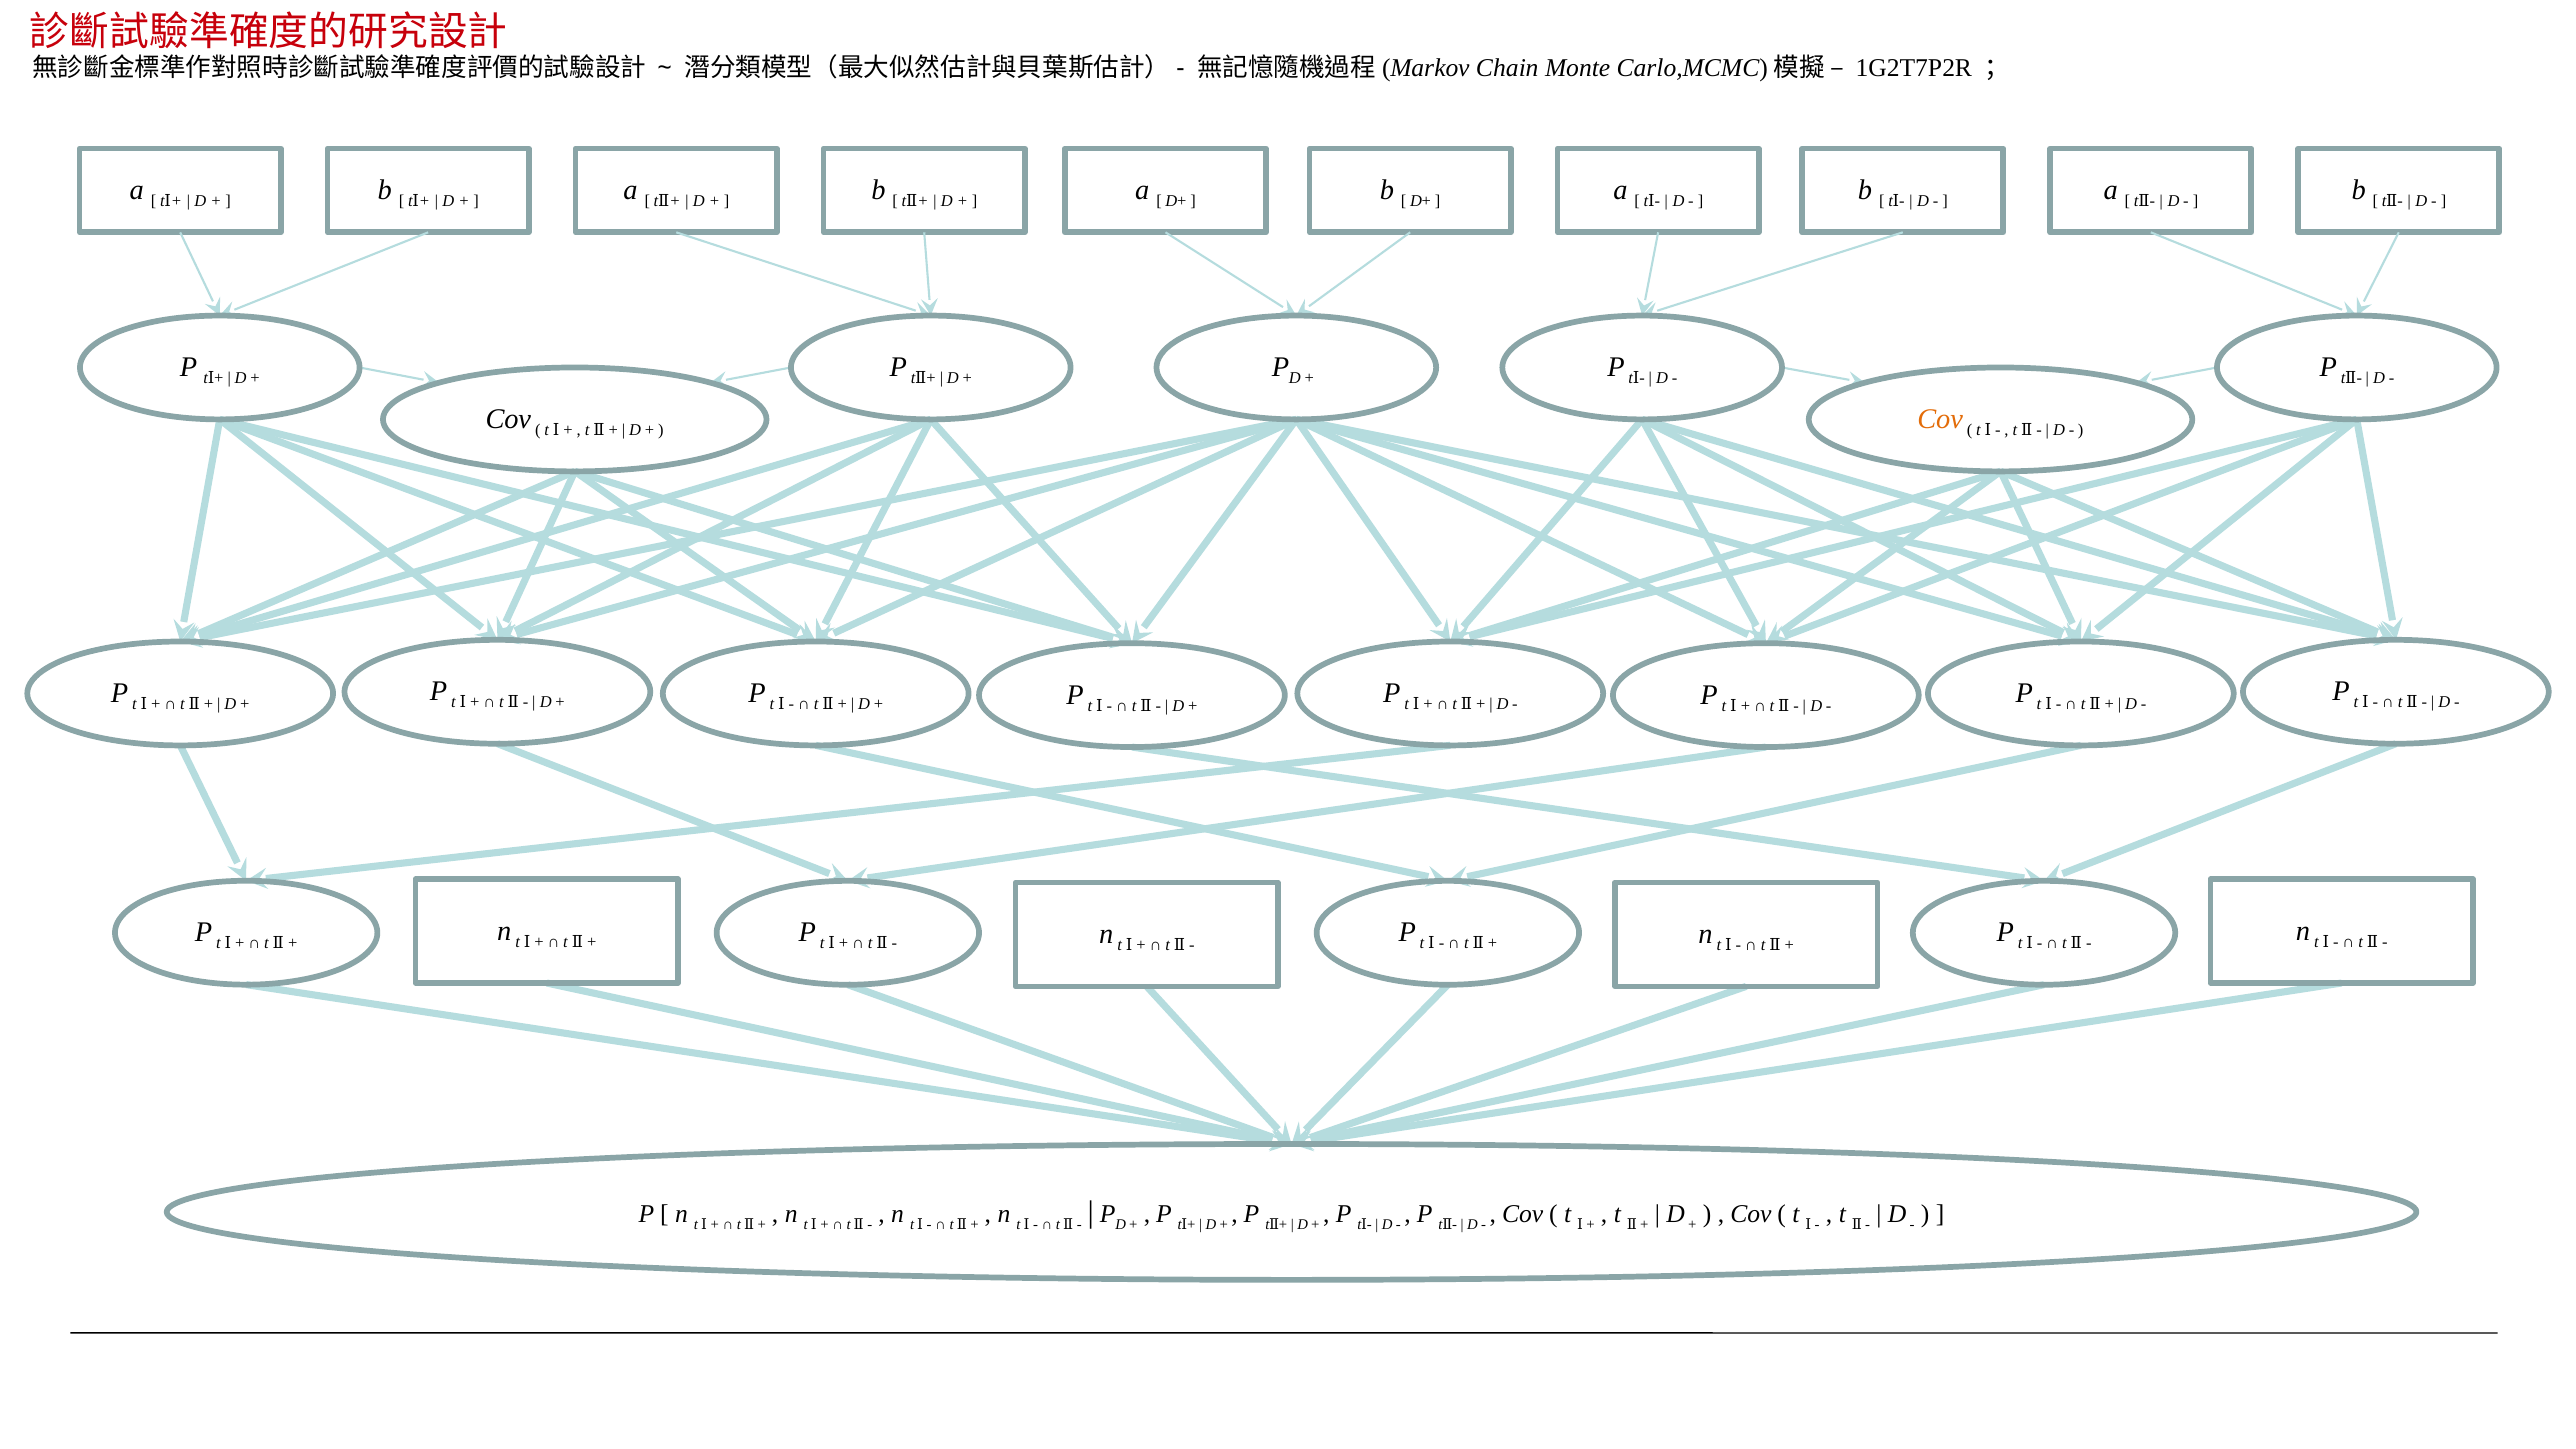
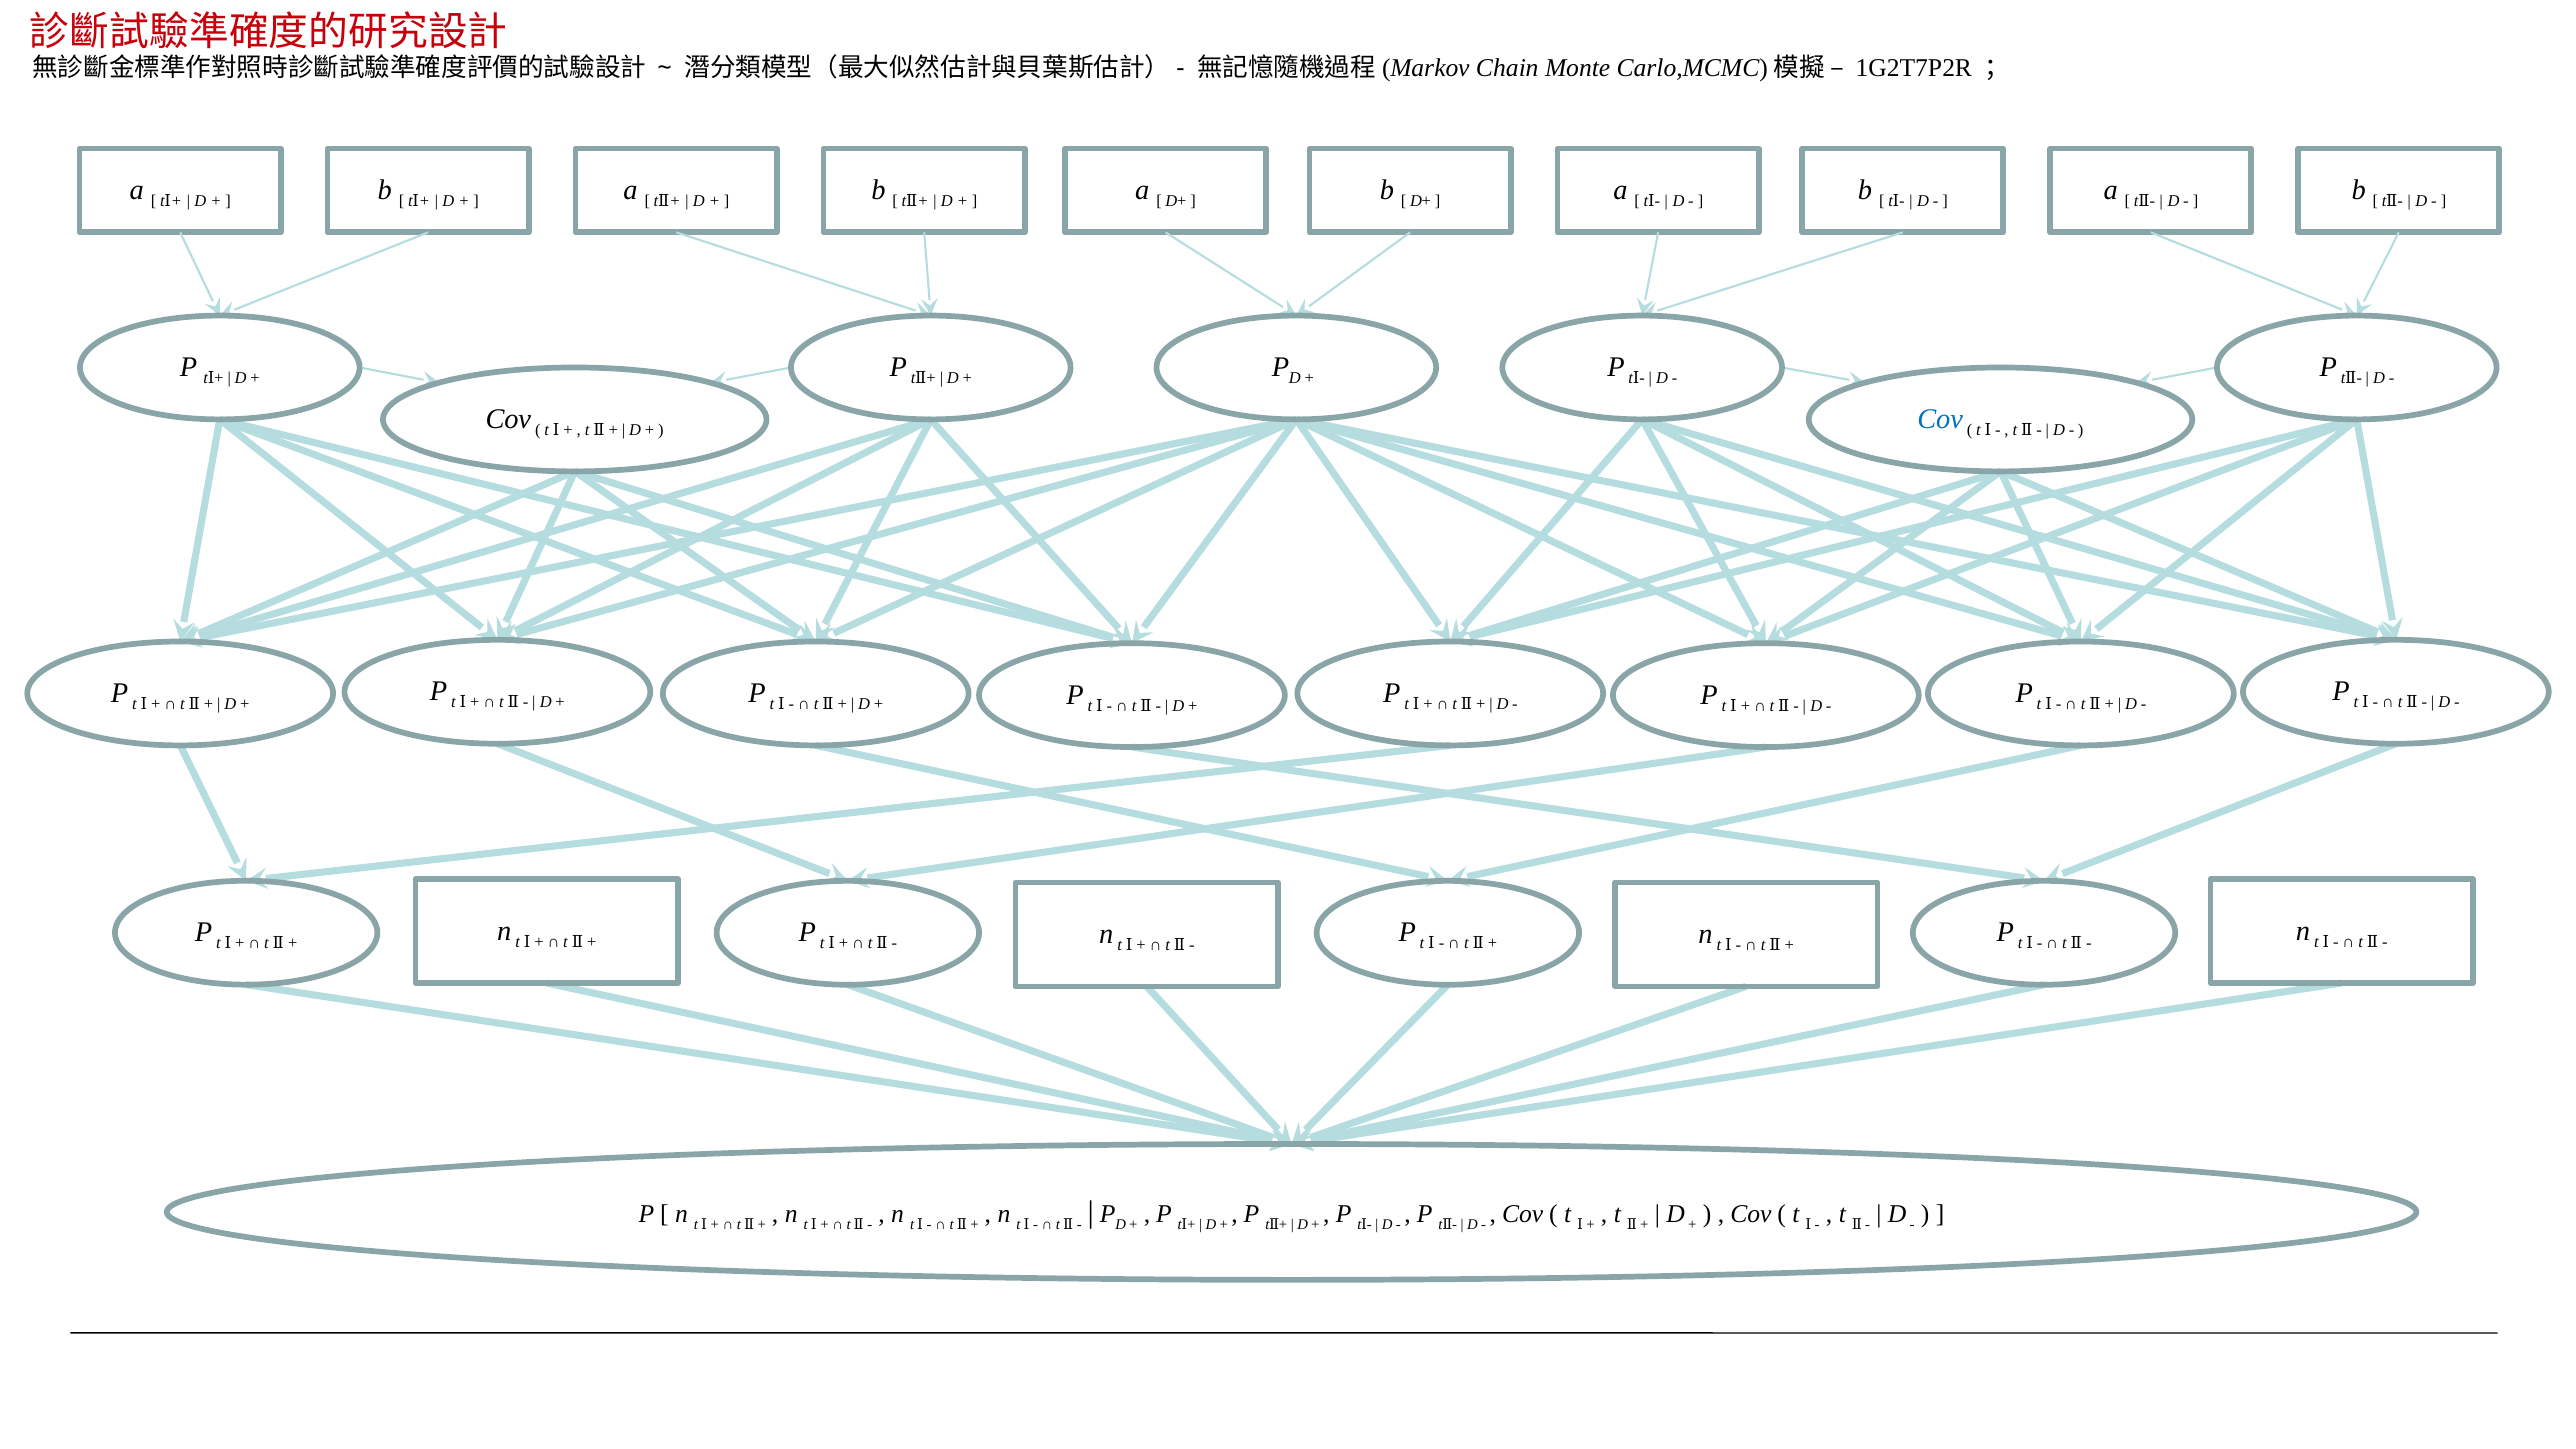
Cov at (1940, 419) colour: orange -> blue
